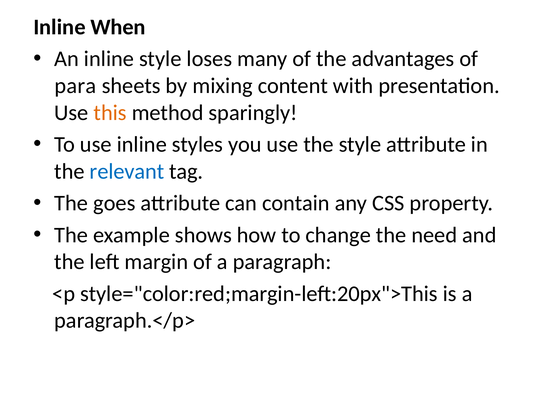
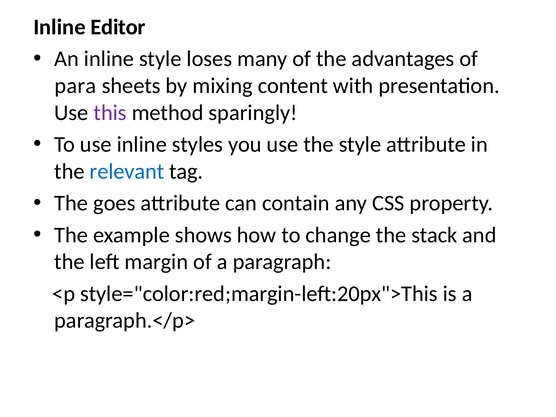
When: When -> Editor
this colour: orange -> purple
need: need -> stack
